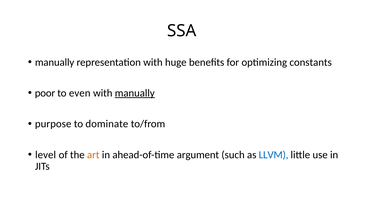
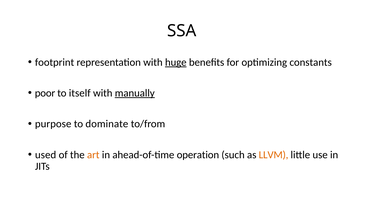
manually at (55, 62): manually -> footprint
huge underline: none -> present
even: even -> itself
level: level -> used
argument: argument -> operation
LLVM colour: blue -> orange
